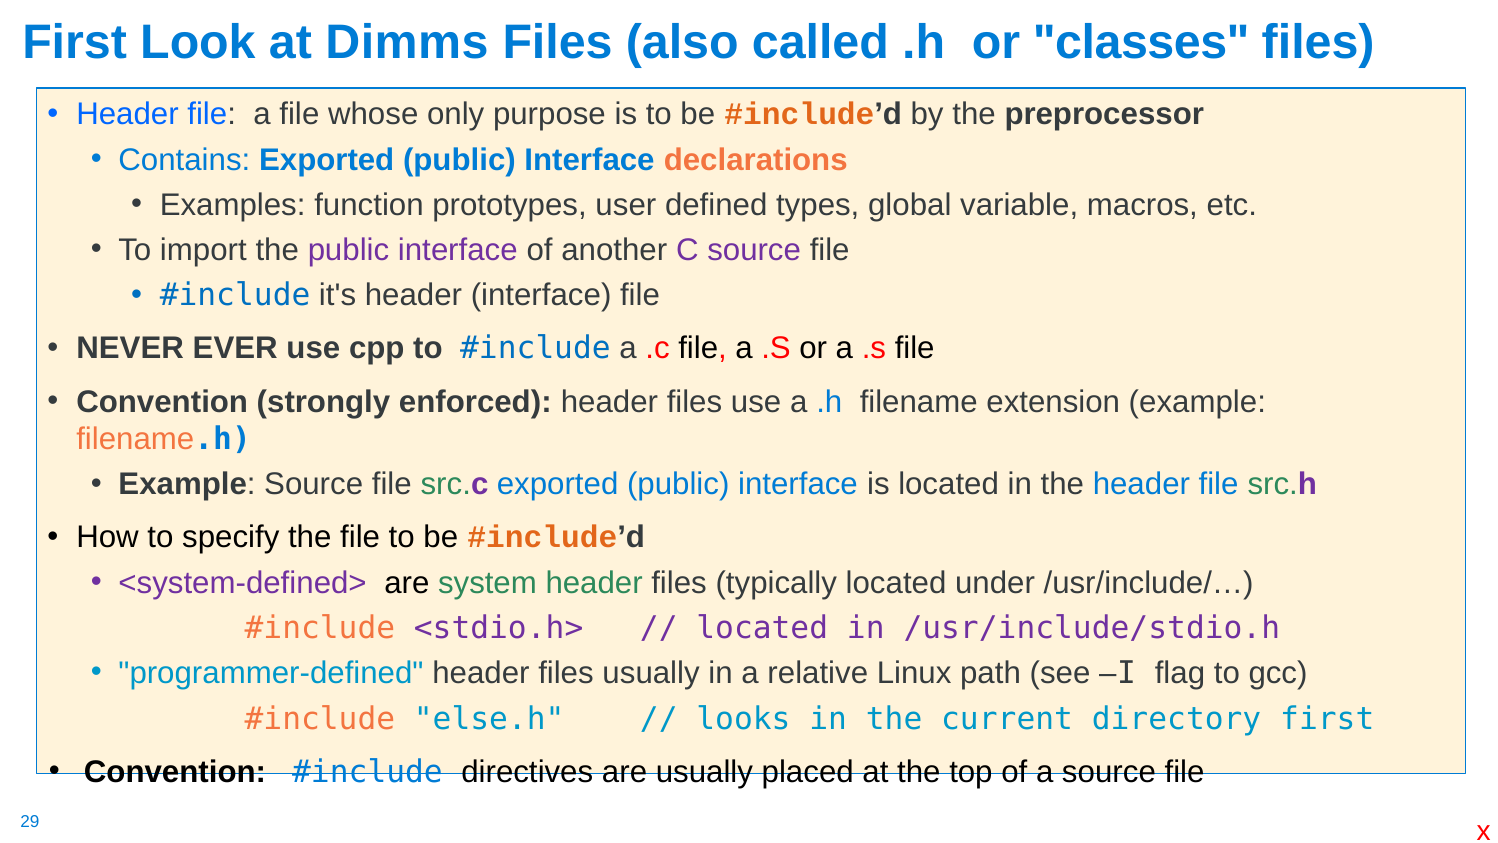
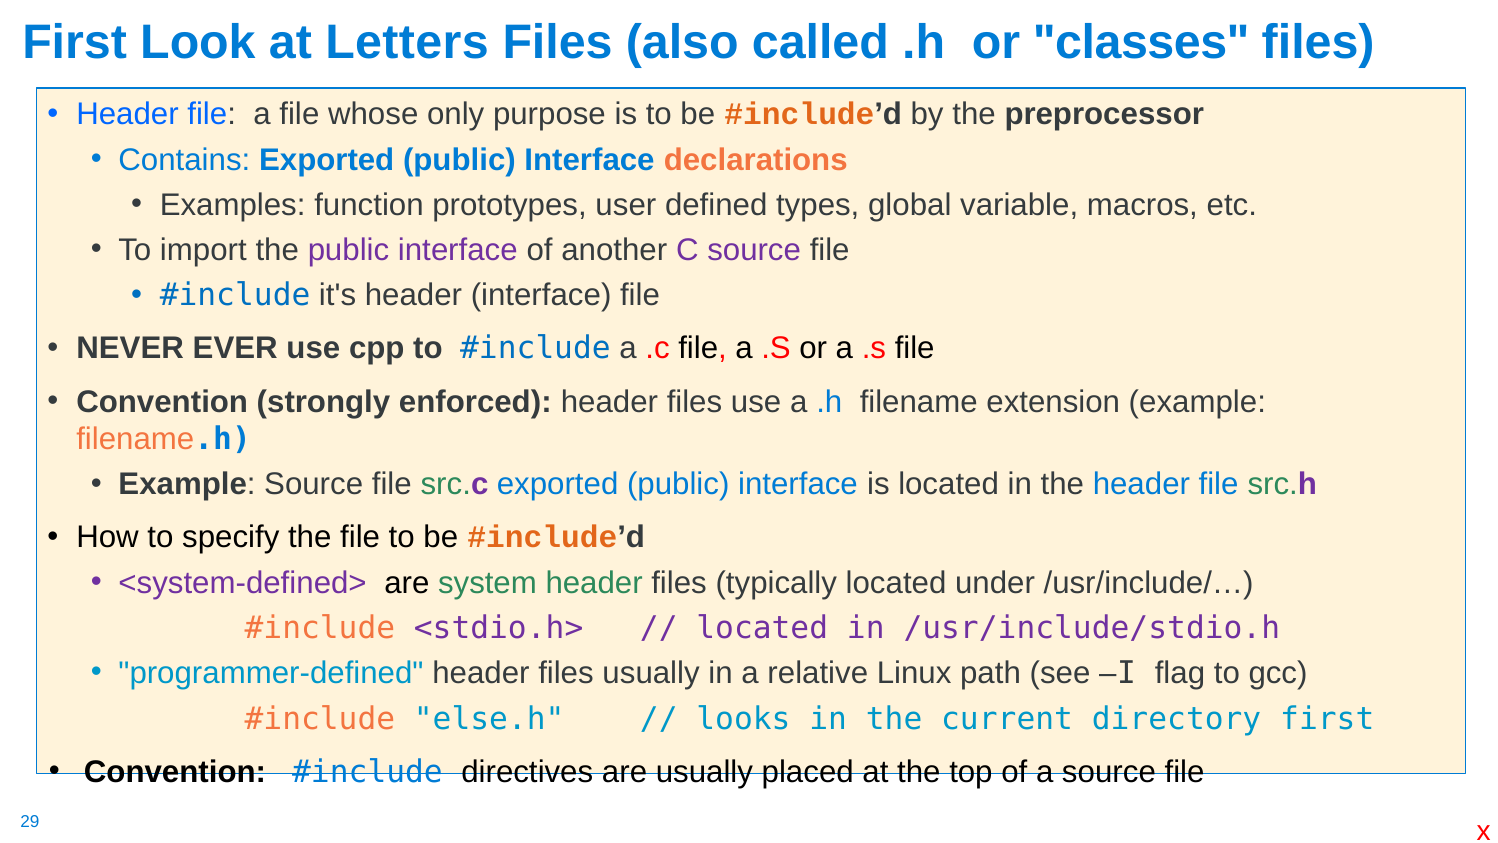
Dimms: Dimms -> Letters
